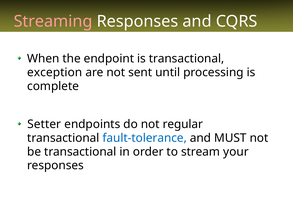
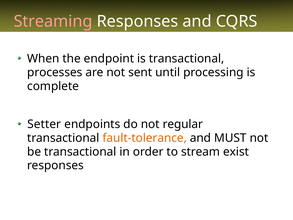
exception: exception -> processes
fault-tolerance colour: blue -> orange
your: your -> exist
